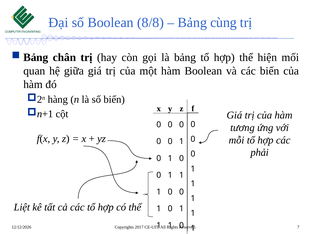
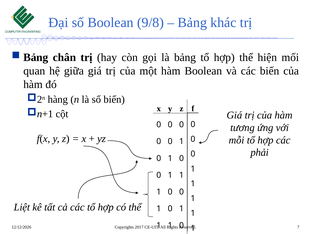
8/8: 8/8 -> 9/8
cùng: cùng -> khác
